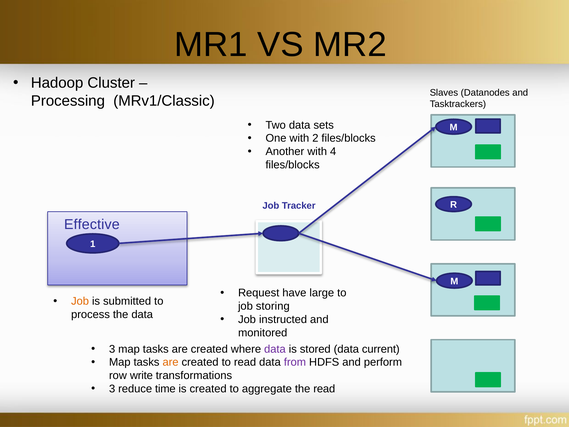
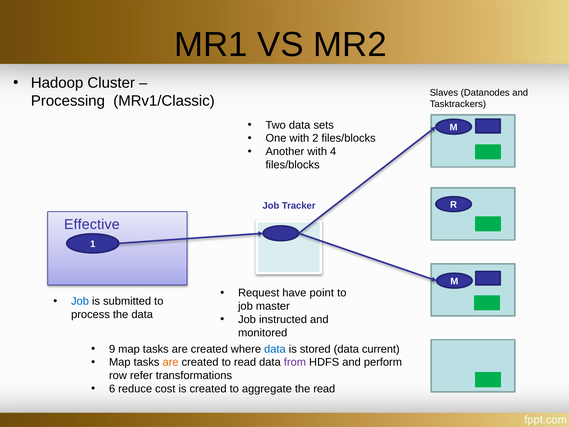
large: large -> point
Job at (80, 301) colour: orange -> blue
storing: storing -> master
3 at (112, 349): 3 -> 9
data at (275, 349) colour: purple -> blue
write: write -> refer
3 at (112, 389): 3 -> 6
time: time -> cost
